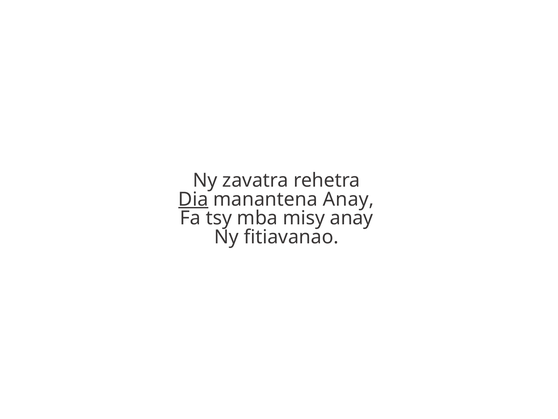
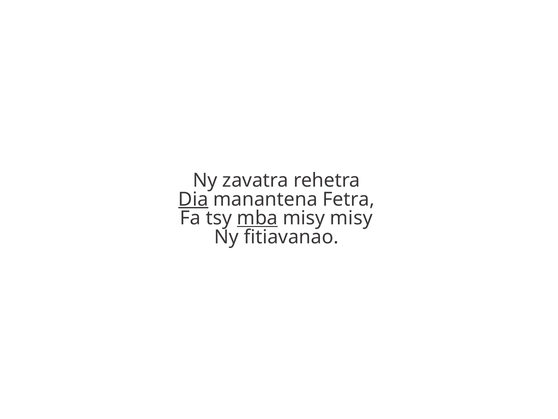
manantena Anay: Anay -> Fetra
mba underline: none -> present
misy anay: anay -> misy
